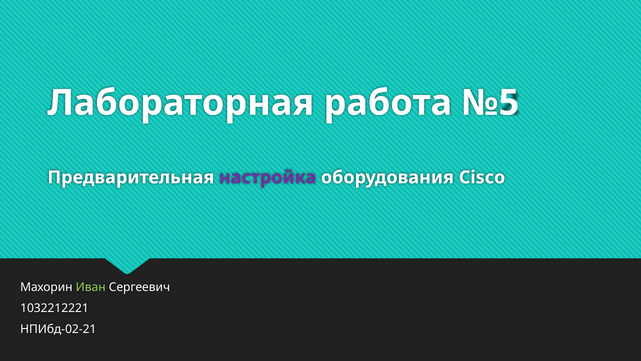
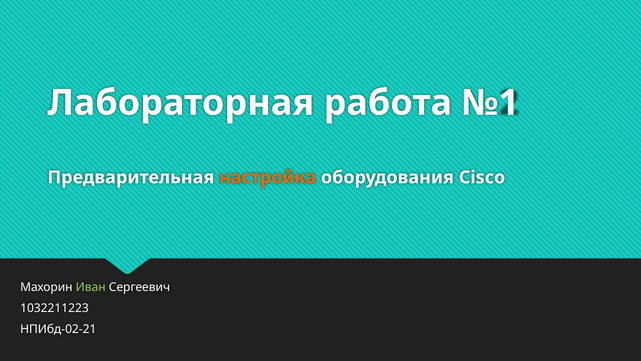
№5: №5 -> №1
настройка colour: purple -> orange
1032212221: 1032212221 -> 1032211223
